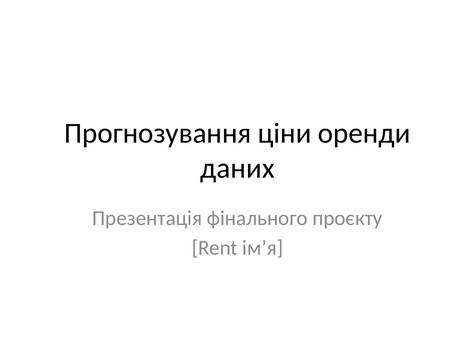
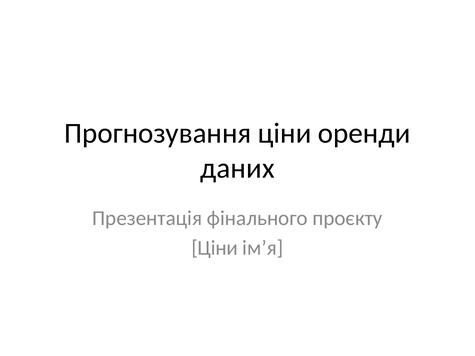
Rent at (215, 248): Rent -> Ціни
